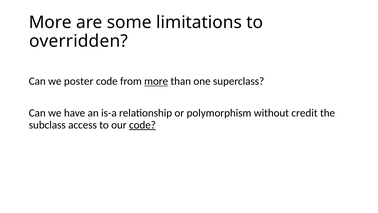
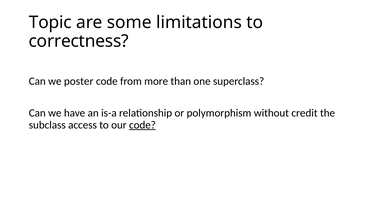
More at (50, 22): More -> Topic
overridden: overridden -> correctness
more at (156, 81) underline: present -> none
